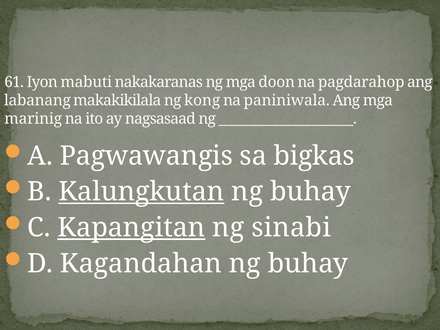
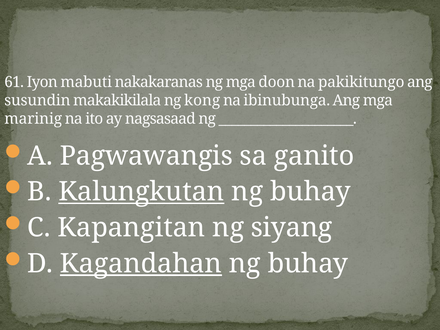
pagdarahop: pagdarahop -> pakikitungo
labanang: labanang -> susundin
paniniwala: paniniwala -> ibinubunga
bigkas: bigkas -> ganito
Kapangitan underline: present -> none
sinabi: sinabi -> siyang
Kagandahan underline: none -> present
